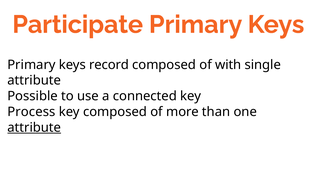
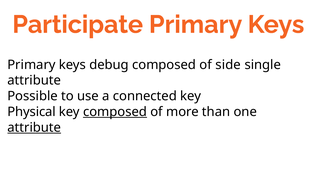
record: record -> debug
with: with -> side
Process: Process -> Physical
composed at (115, 112) underline: none -> present
